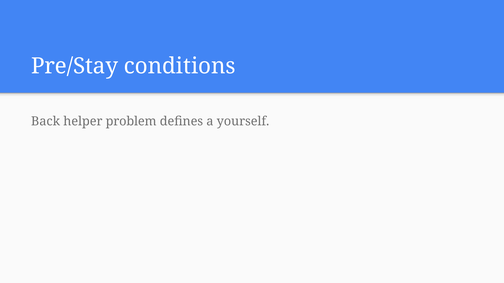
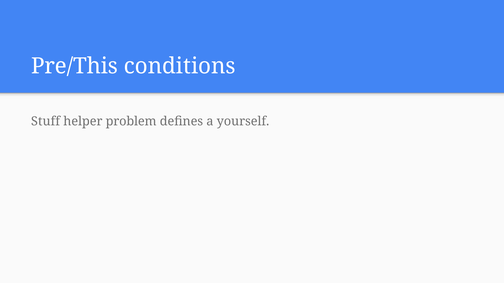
Pre/Stay: Pre/Stay -> Pre/This
Back: Back -> Stuff
